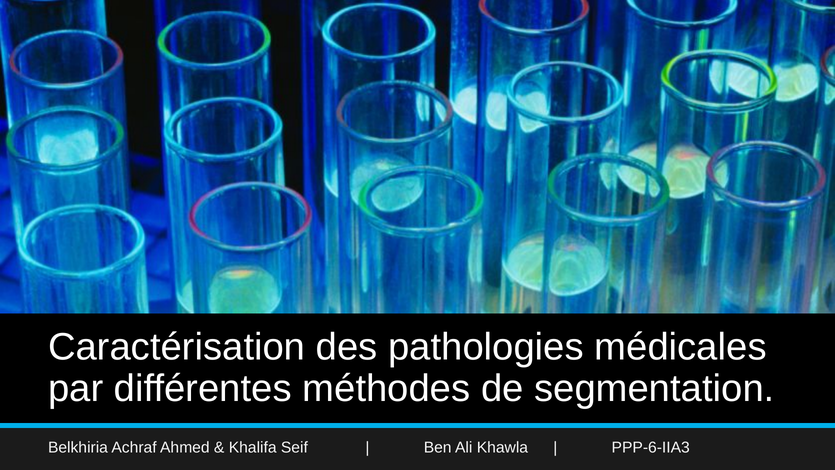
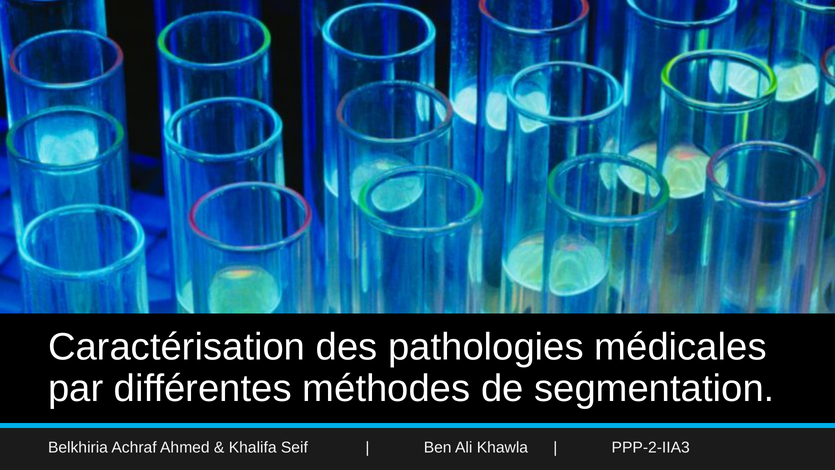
PPP-6-IIA3: PPP-6-IIA3 -> PPP-2-IIA3
